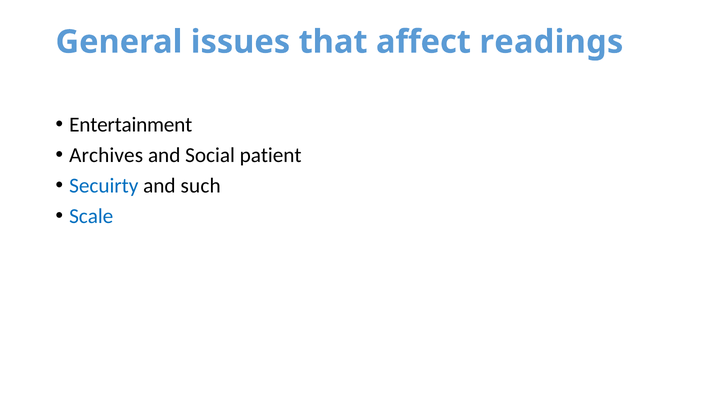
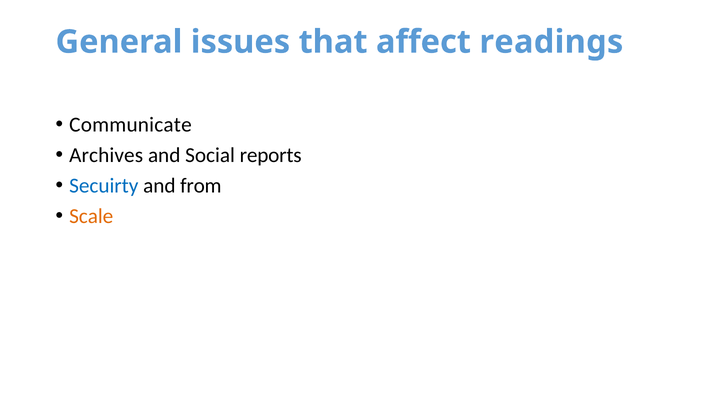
Entertainment: Entertainment -> Communicate
patient: patient -> reports
such: such -> from
Scale colour: blue -> orange
